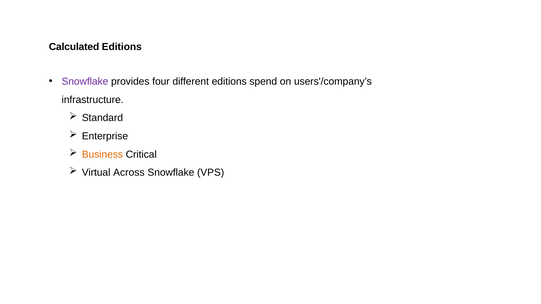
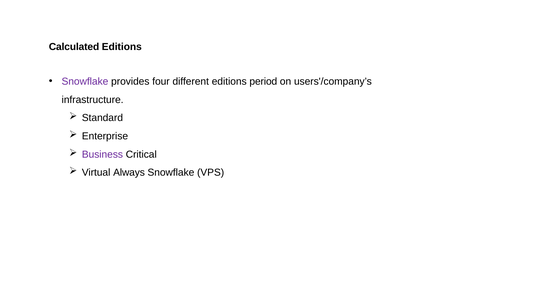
spend: spend -> period
Business colour: orange -> purple
Across: Across -> Always
